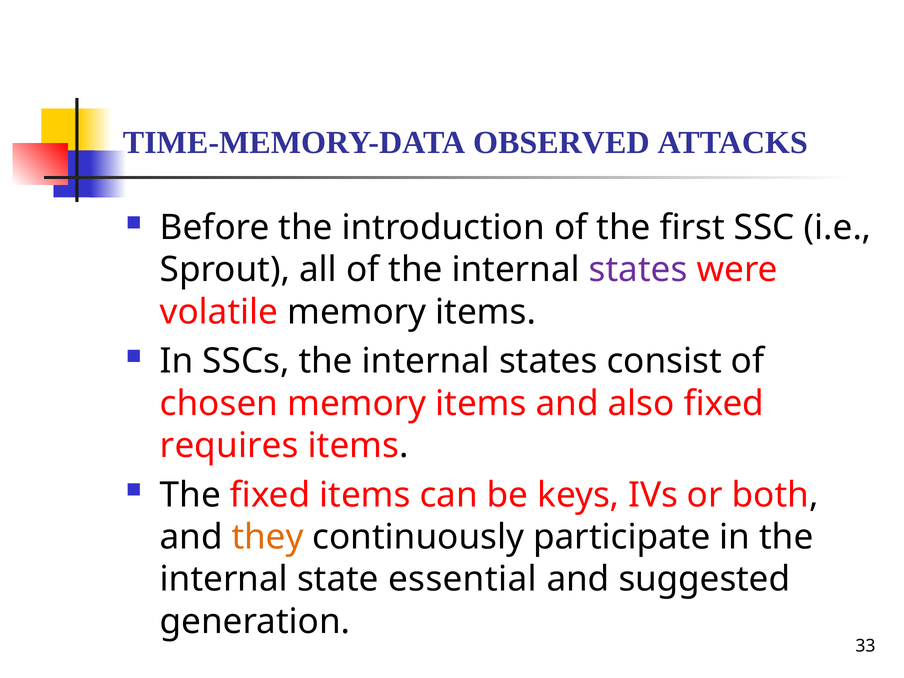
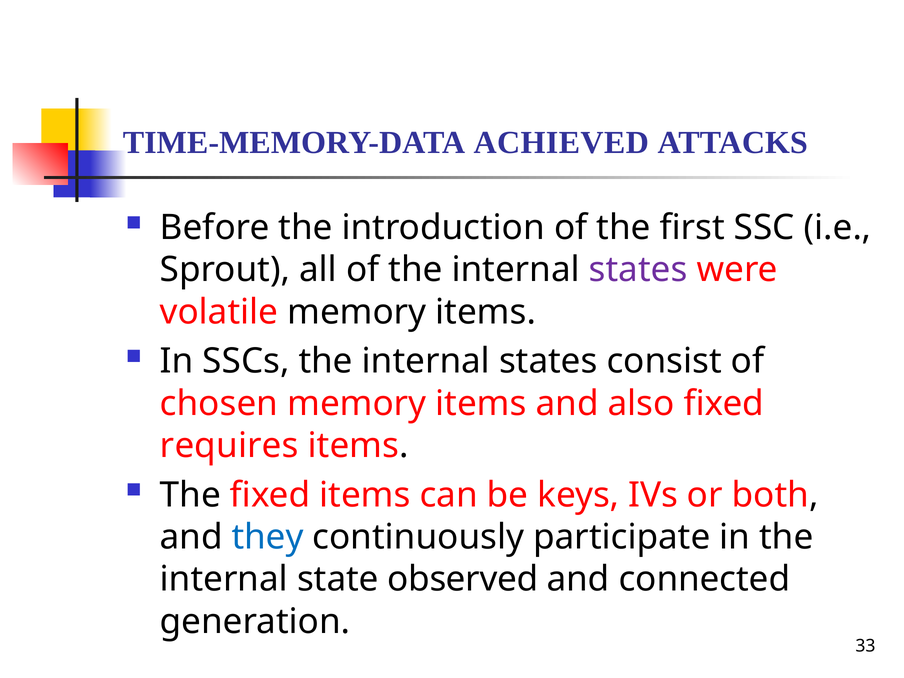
OBSERVED: OBSERVED -> ACHIEVED
they colour: orange -> blue
essential: essential -> observed
suggested: suggested -> connected
